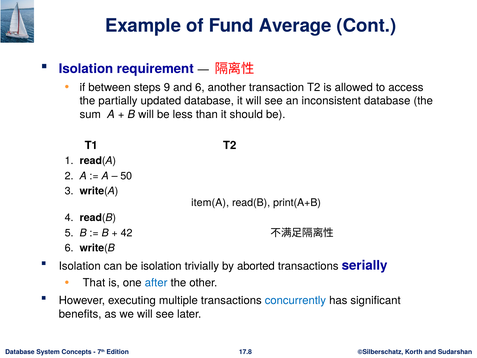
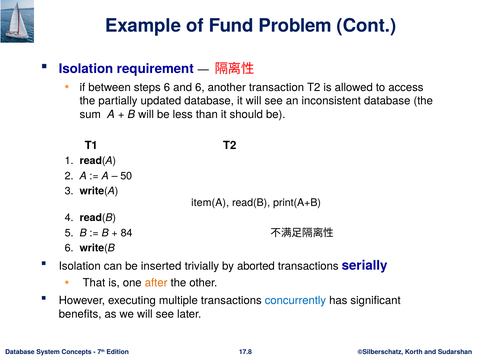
Average: Average -> Problem
steps 9: 9 -> 6
42: 42 -> 84
be isolation: isolation -> inserted
after colour: blue -> orange
